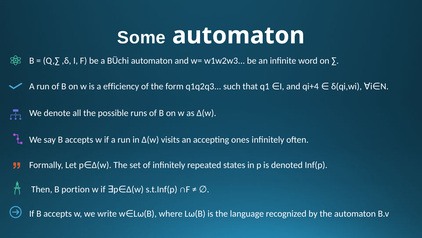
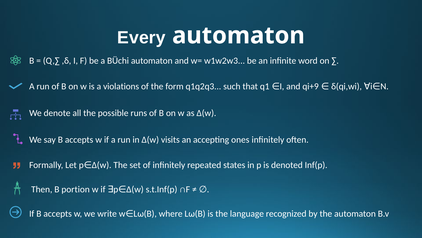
Some: Some -> Every
efficiency: efficiency -> violations
qi+4: qi+4 -> qi+9
